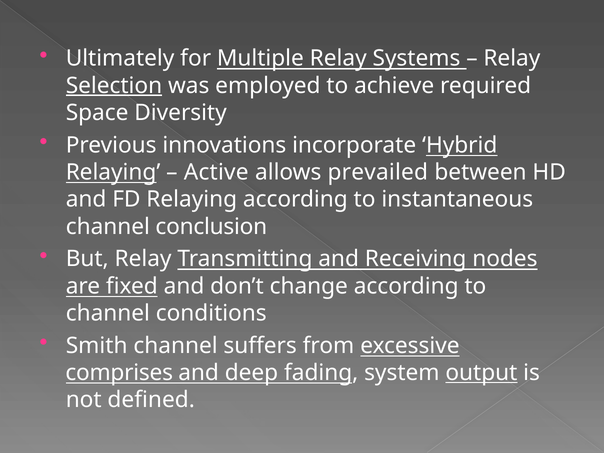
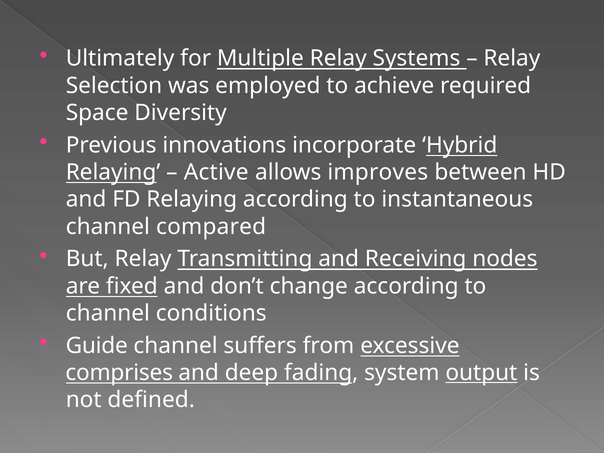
Selection underline: present -> none
prevailed: prevailed -> improves
conclusion: conclusion -> compared
Smith: Smith -> Guide
